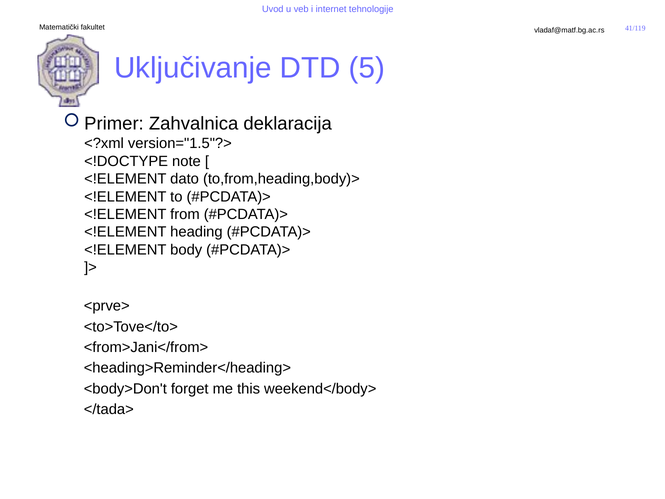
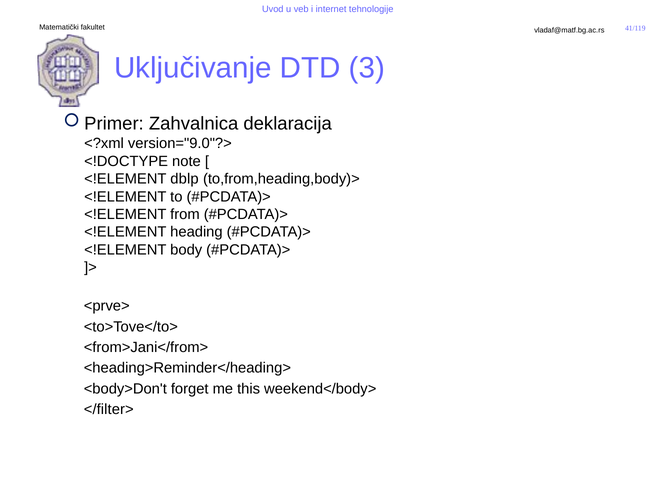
5: 5 -> 3
version="1.5"?>: version="1.5"?> -> version="9.0"?>
dato: dato -> dblp
</tada>: </tada> -> </filter>
